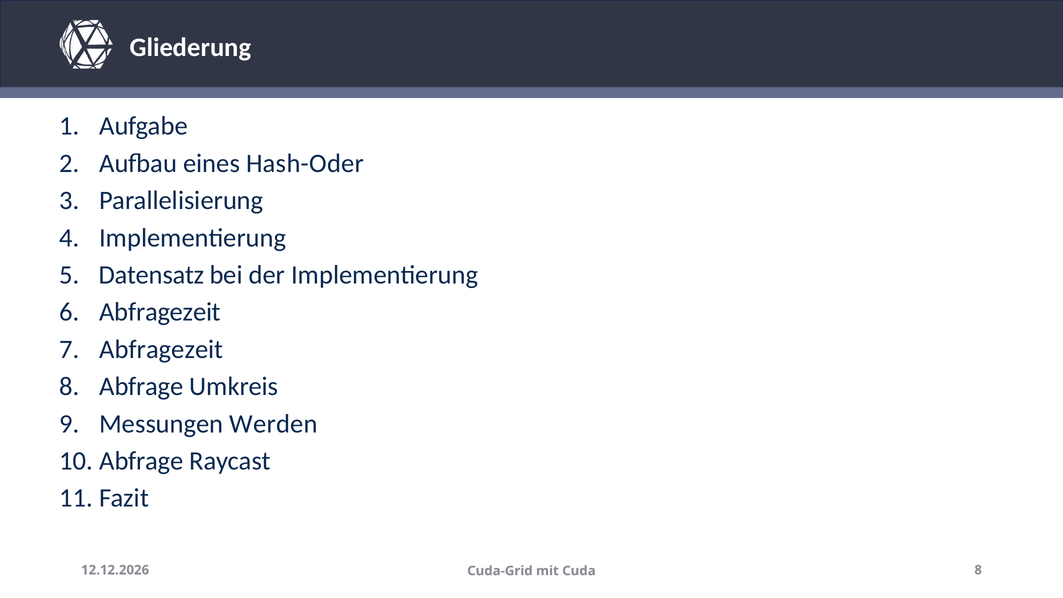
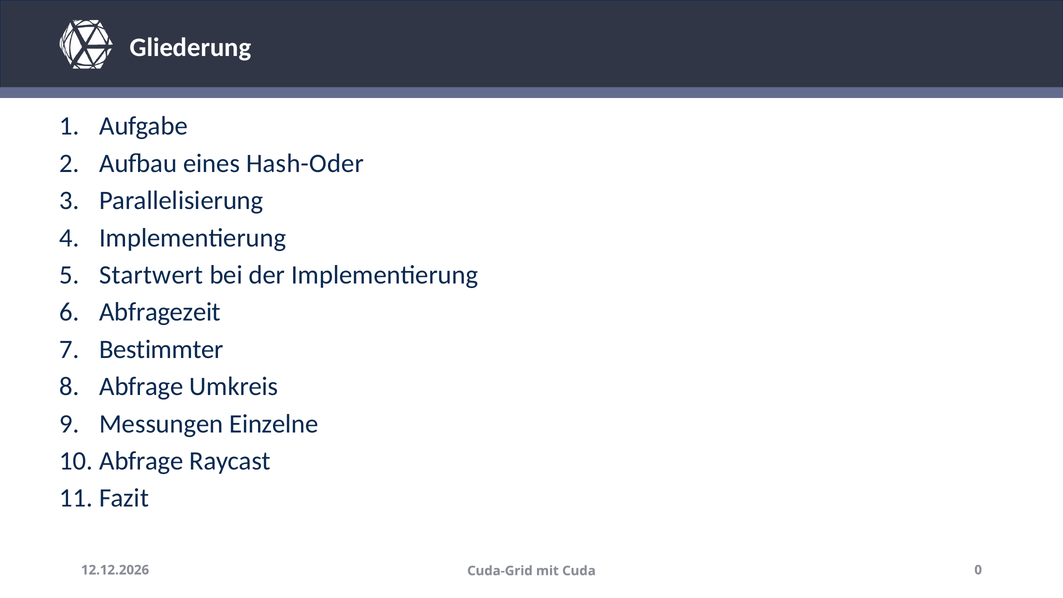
Datensatz: Datensatz -> Startwert
Abfragezeit at (161, 349): Abfragezeit -> Bestimmter
Werden: Werden -> Einzelne
Cuda 8: 8 -> 0
